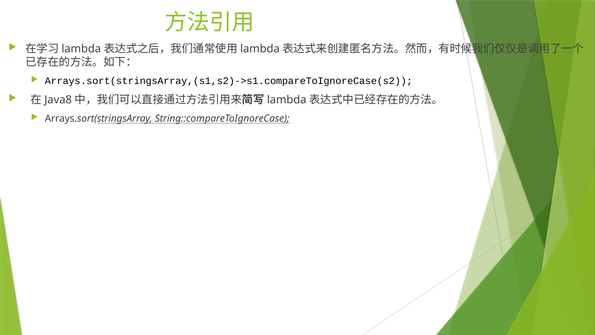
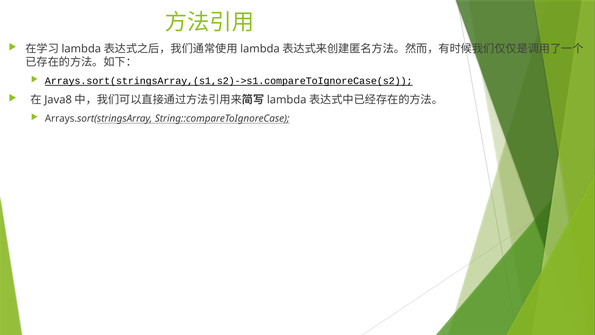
Arrays.sort(stringsArray,(s1,s2)->s1.compareToIgnoreCase(s2 underline: none -> present
